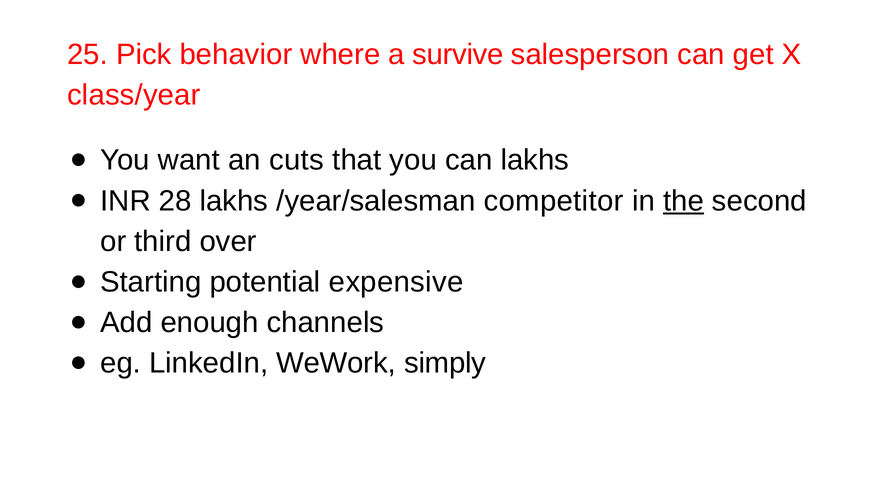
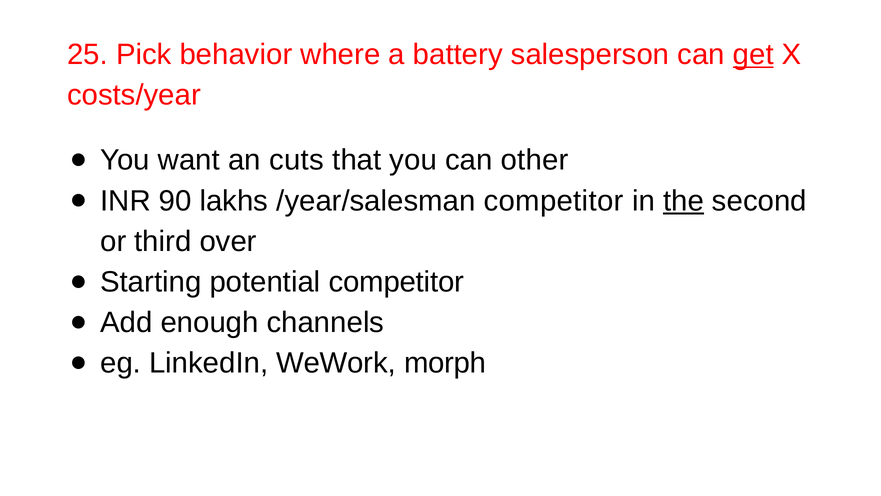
survive: survive -> battery
get underline: none -> present
class/year: class/year -> costs/year
can lakhs: lakhs -> other
28: 28 -> 90
potential expensive: expensive -> competitor
simply: simply -> morph
